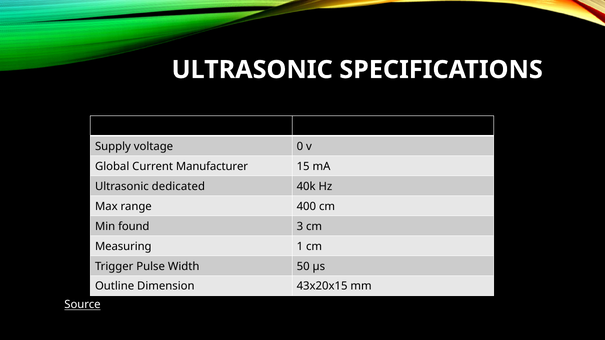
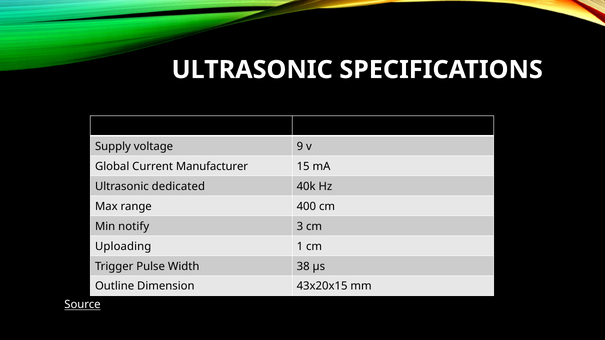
0: 0 -> 9
found: found -> notify
Measuring: Measuring -> Uploading
50: 50 -> 38
